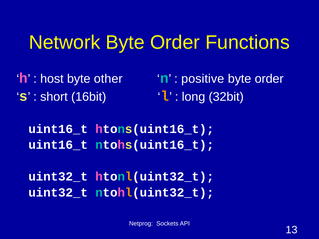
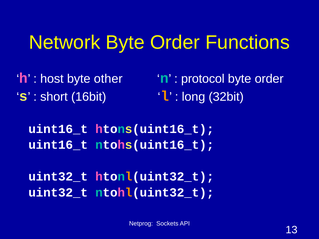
positive: positive -> protocol
